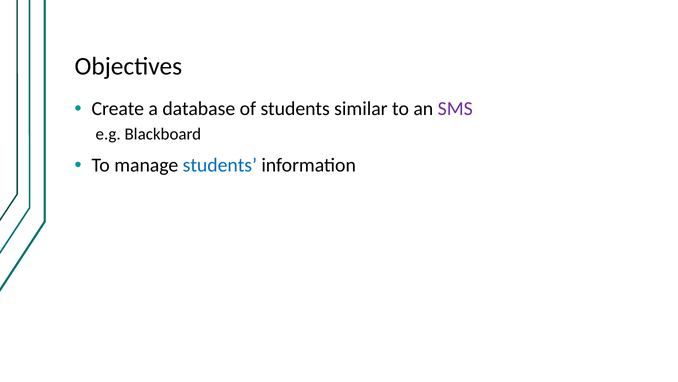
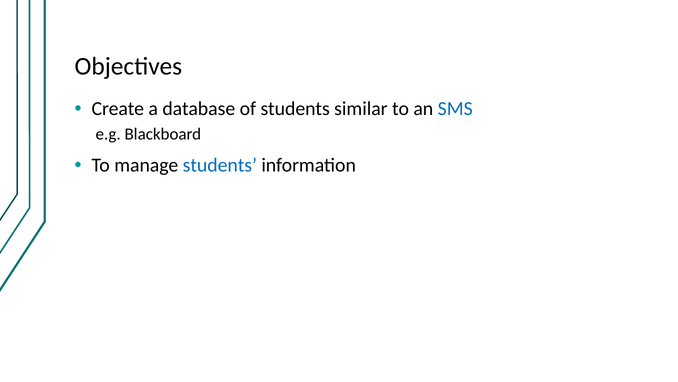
SMS colour: purple -> blue
